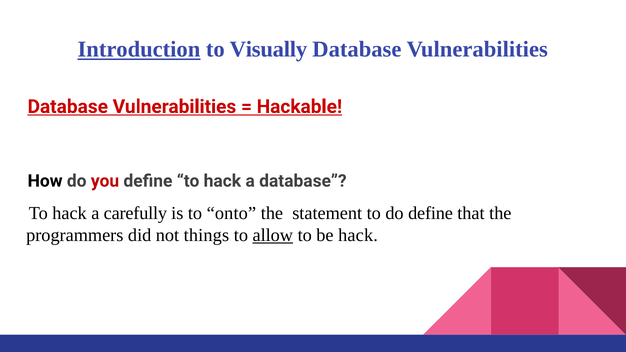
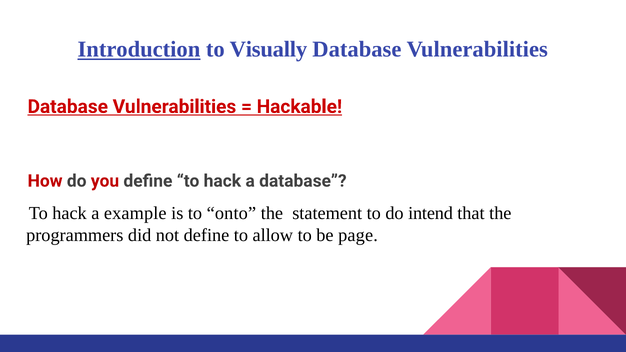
How colour: black -> red
carefully: carefully -> example
do define: define -> intend
not things: things -> define
allow underline: present -> none
be hack: hack -> page
